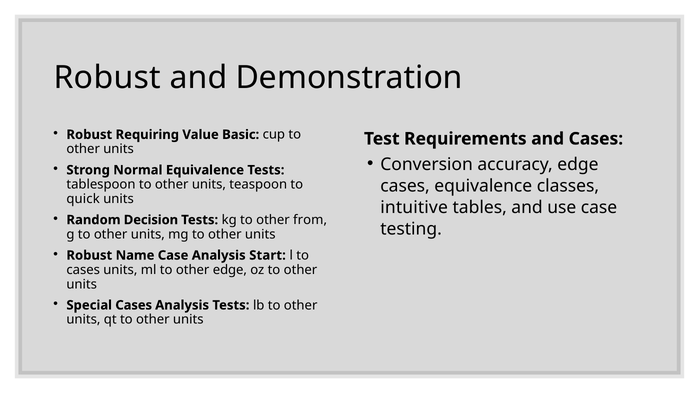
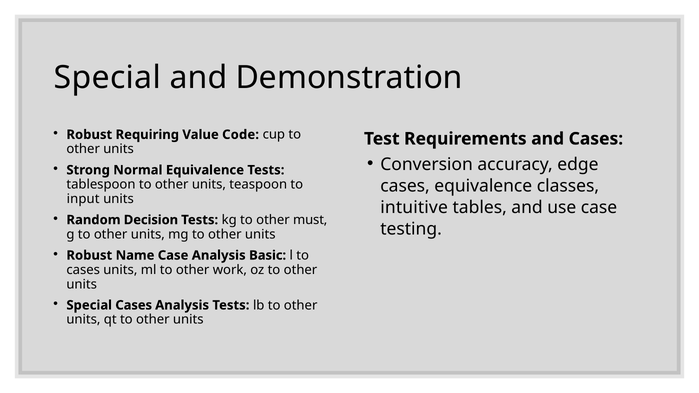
Robust at (107, 78): Robust -> Special
Basic: Basic -> Code
quick: quick -> input
from: from -> must
Start: Start -> Basic
other edge: edge -> work
